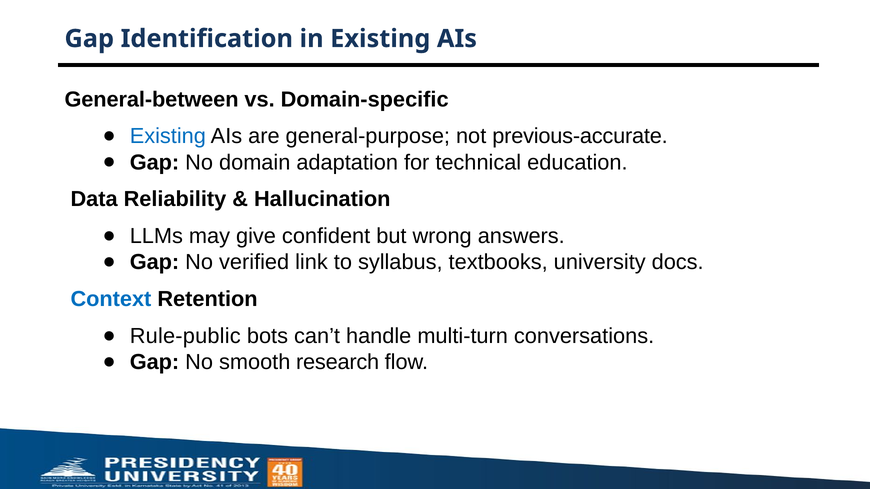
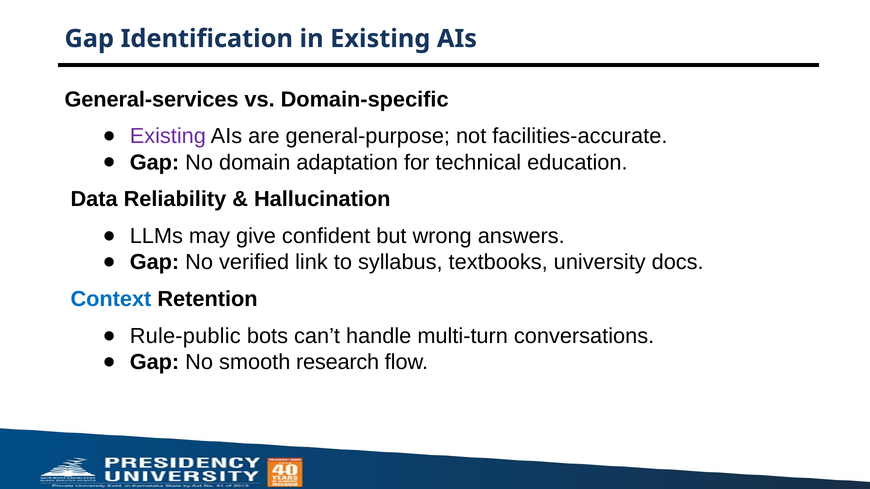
General-between: General-between -> General-services
Existing at (168, 136) colour: blue -> purple
previous-accurate: previous-accurate -> facilities-accurate
